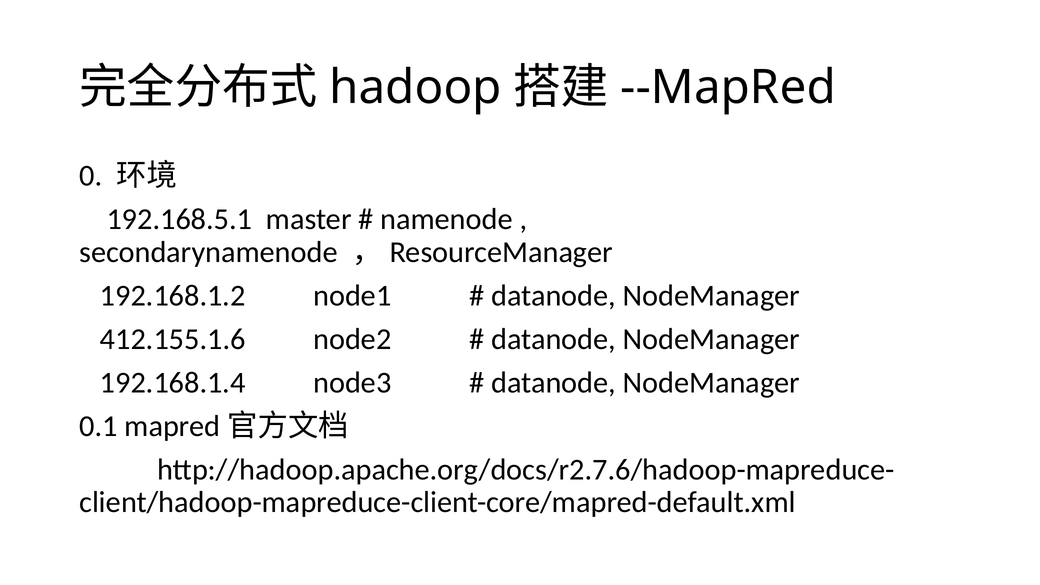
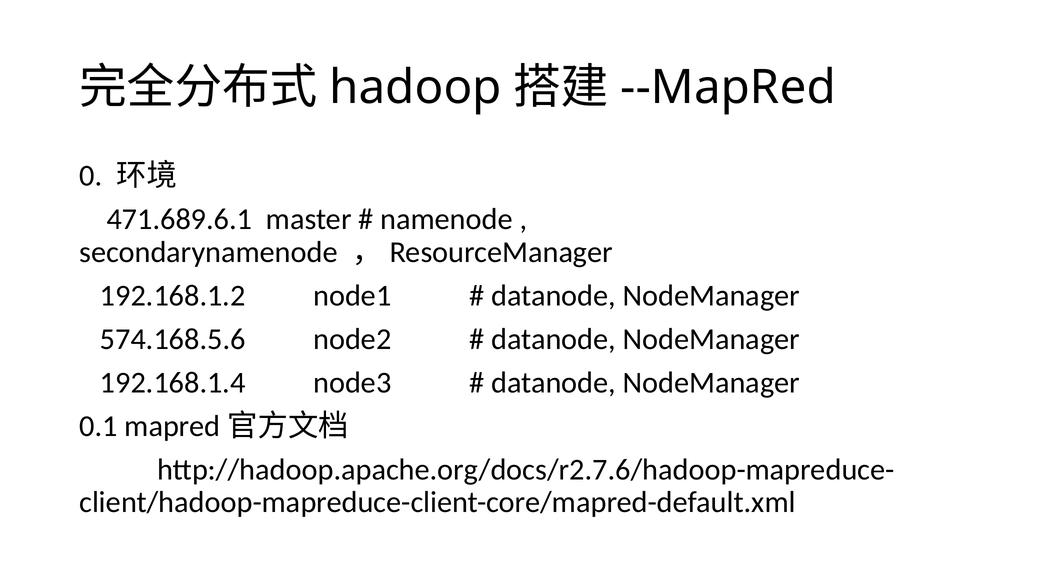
192.168.5.1: 192.168.5.1 -> 471.689.6.1
412.155.1.6: 412.155.1.6 -> 574.168.5.6
